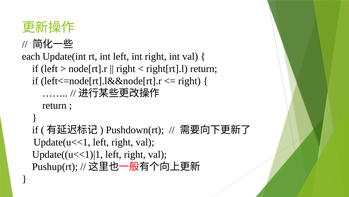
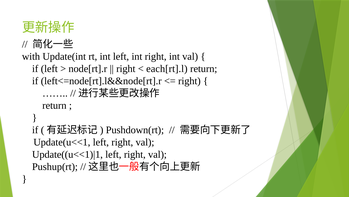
each: each -> with
right[rt].l: right[rt].l -> each[rt].l
